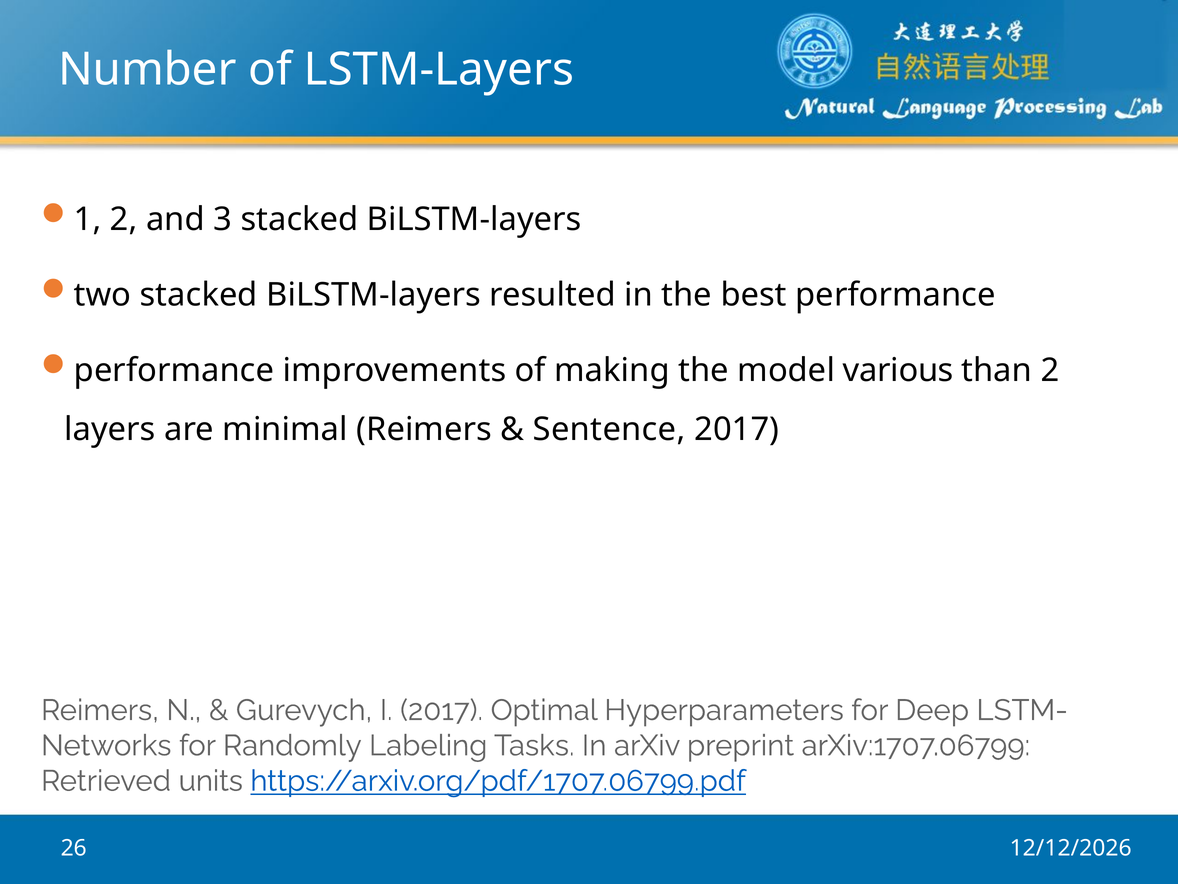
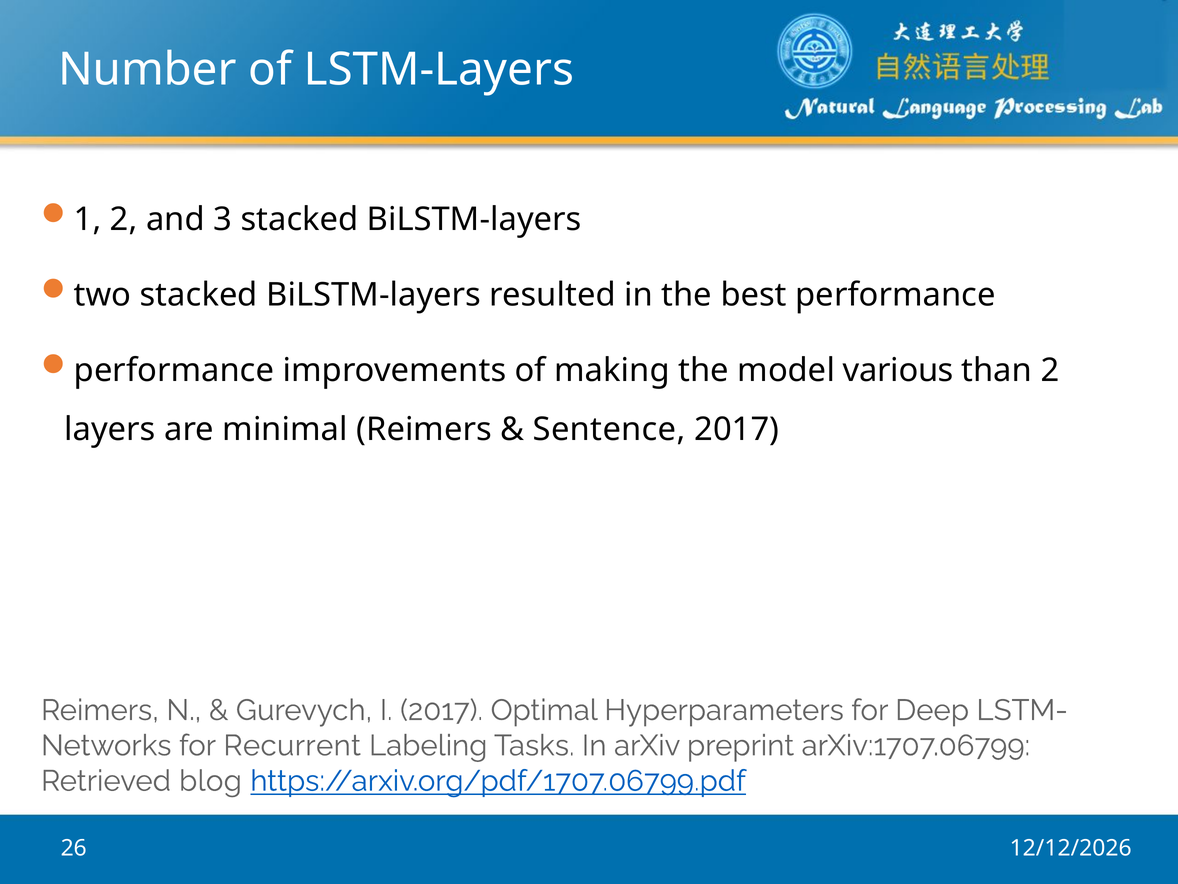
Randomly: Randomly -> Recurrent
units: units -> blog
